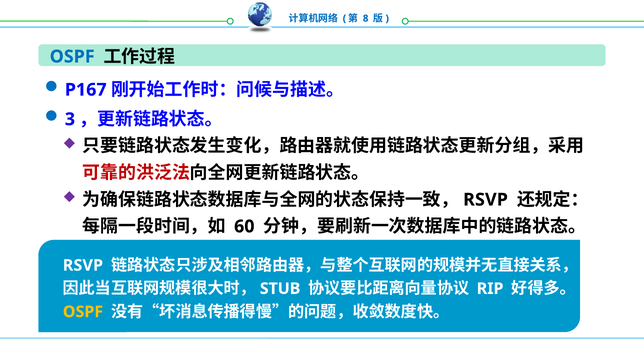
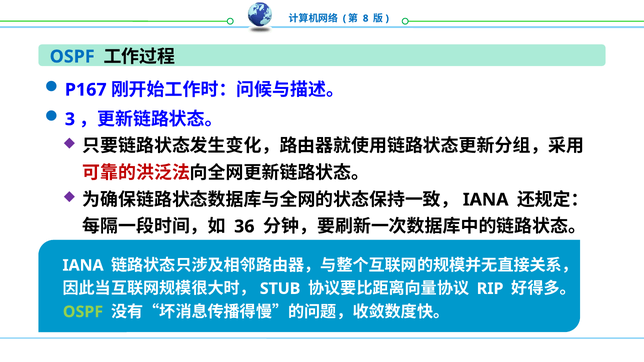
RSVP at (486, 200): RSVP -> IANA
60: 60 -> 36
RSVP at (83, 266): RSVP -> IANA
OSPF at (83, 312) colour: yellow -> light green
